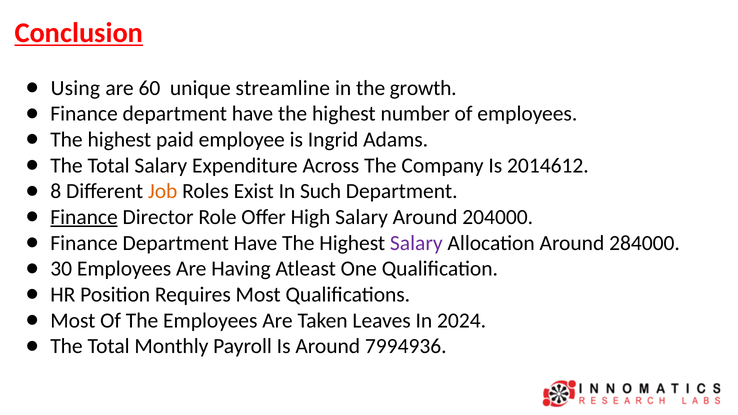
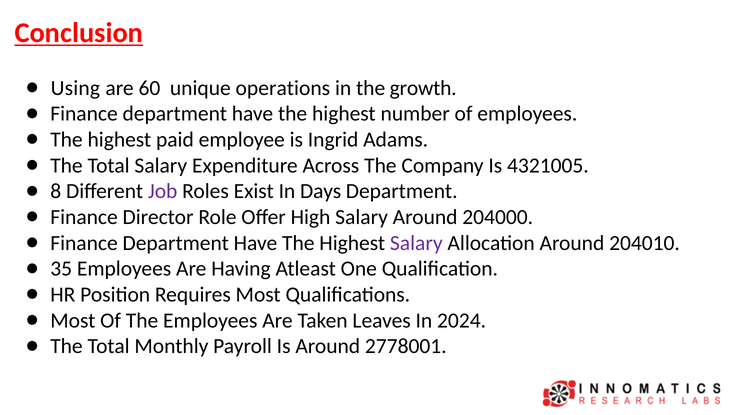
streamline: streamline -> operations
2014612: 2014612 -> 4321005
Job colour: orange -> purple
Such: Such -> Days
Finance at (84, 217) underline: present -> none
284000: 284000 -> 204010
30: 30 -> 35
7994936: 7994936 -> 2778001
